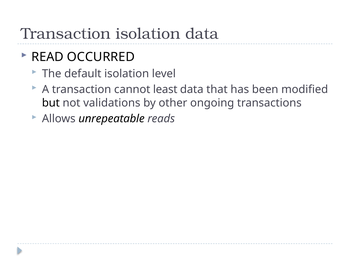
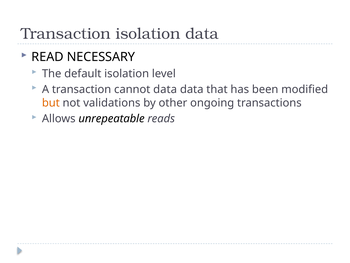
OCCURRED: OCCURRED -> NECESSARY
cannot least: least -> data
but colour: black -> orange
